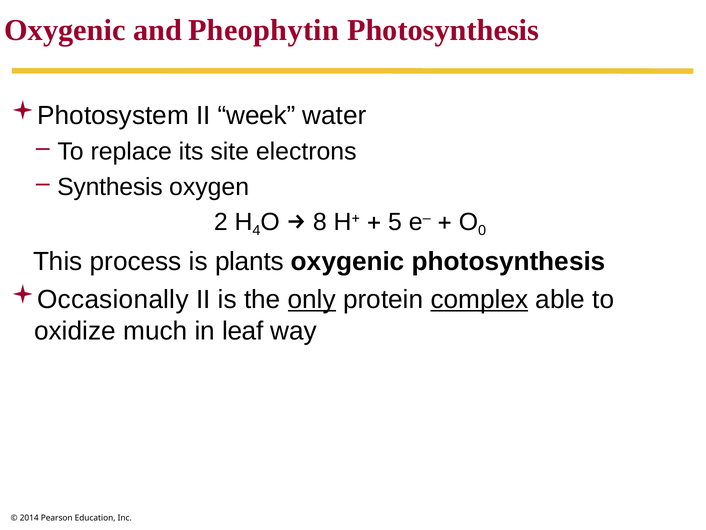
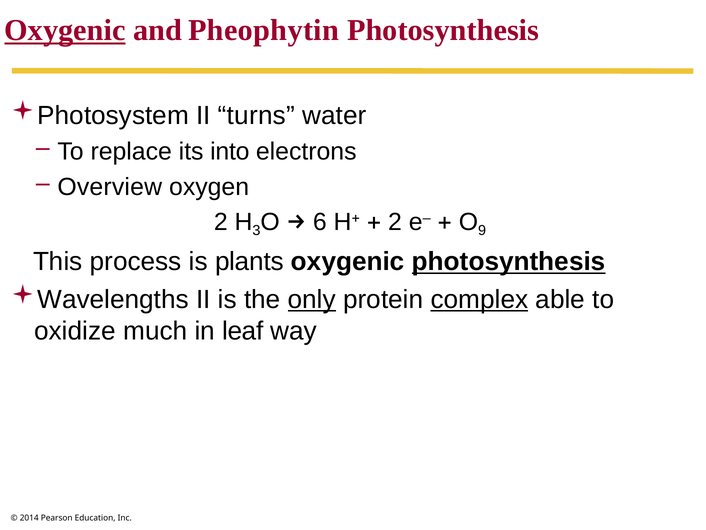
Oxygenic at (65, 30) underline: none -> present
week: week -> turns
site: site -> into
Synthesis: Synthesis -> Overview
4: 4 -> 3
8: 8 -> 6
5 at (395, 222): 5 -> 2
0: 0 -> 9
photosynthesis at (509, 262) underline: none -> present
Occasionally: Occasionally -> Wavelengths
